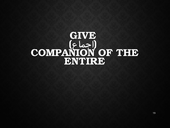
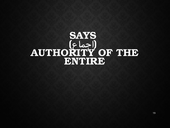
GIVE: GIVE -> SAYS
COMPANION: COMPANION -> AUTHORITY
